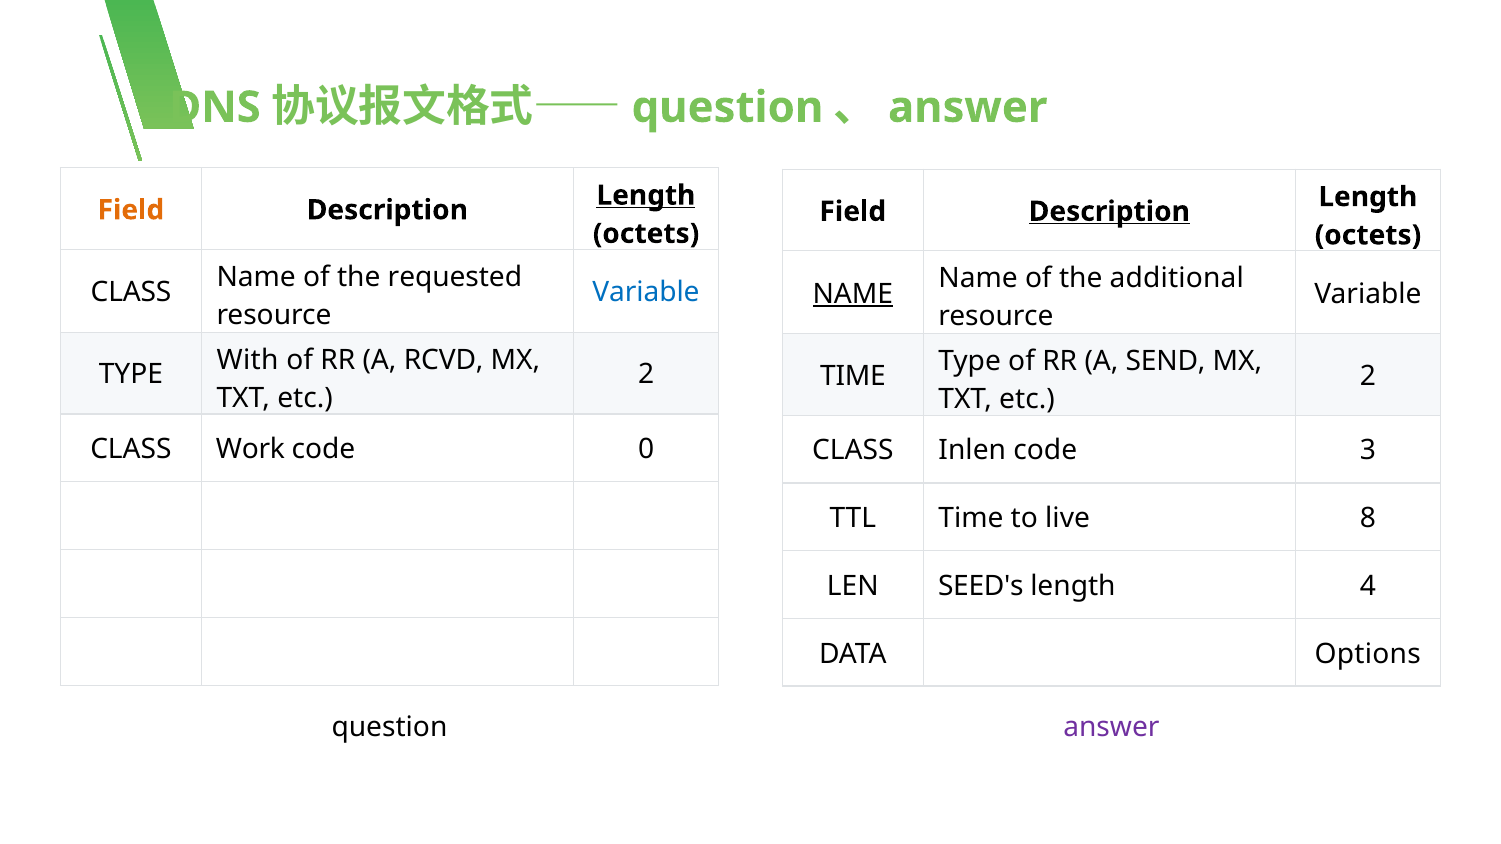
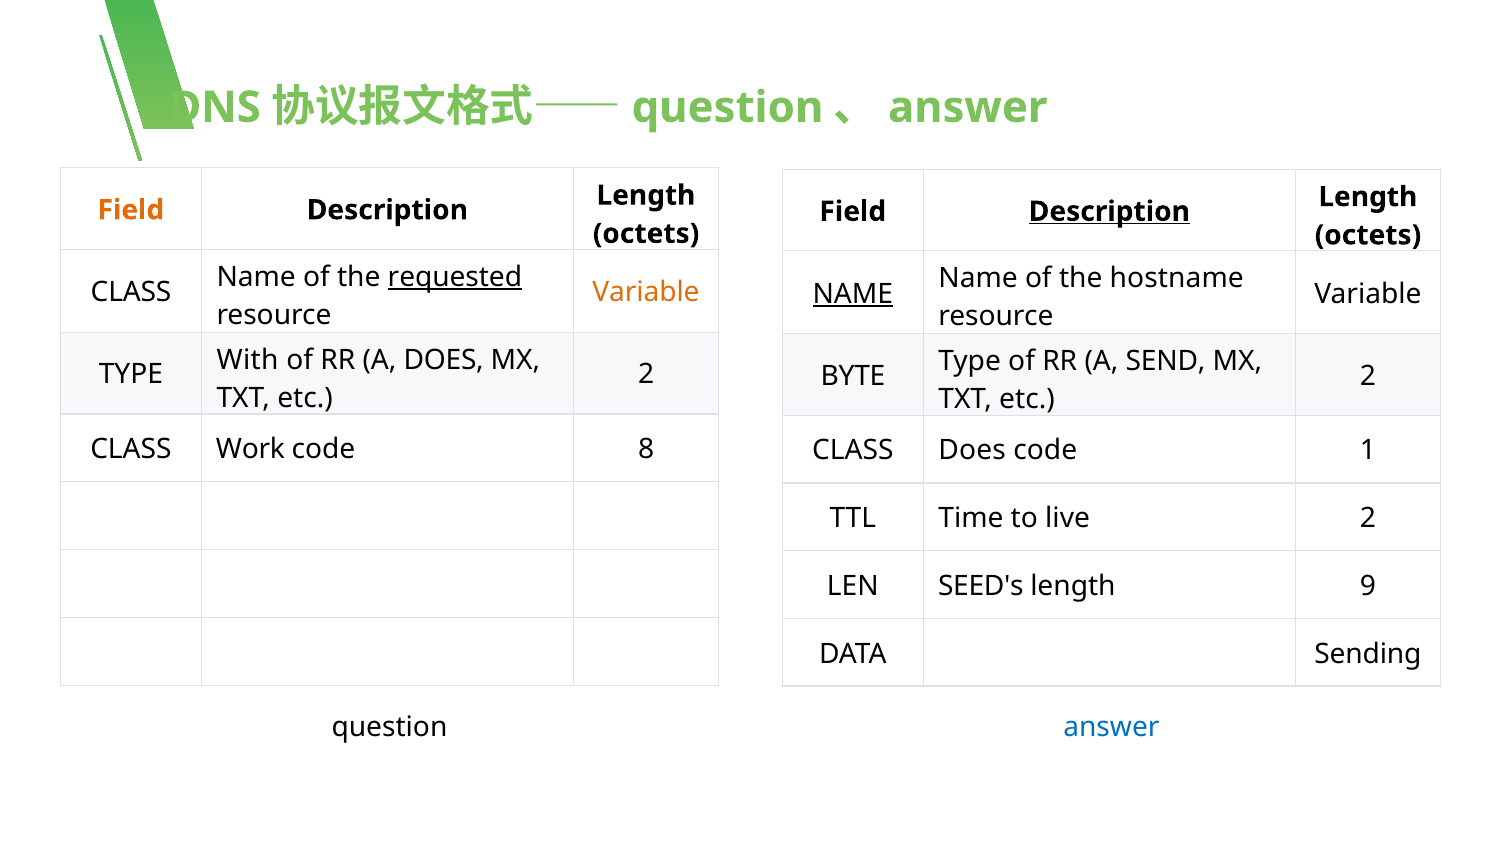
Length at (646, 195) underline: present -> none
requested underline: none -> present
additional: additional -> hostname
Variable at (646, 292) colour: blue -> orange
A RCVD: RCVD -> DOES
TIME at (853, 376): TIME -> BYTE
0: 0 -> 8
CLASS Inlen: Inlen -> Does
3: 3 -> 1
live 8: 8 -> 2
4: 4 -> 9
Options: Options -> Sending
answer at (1111, 727) colour: purple -> blue
